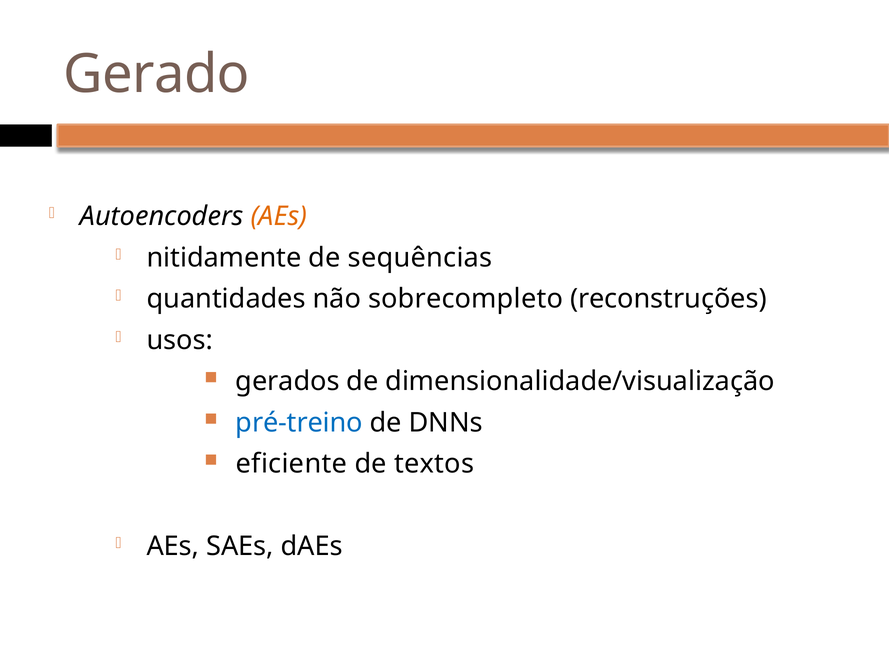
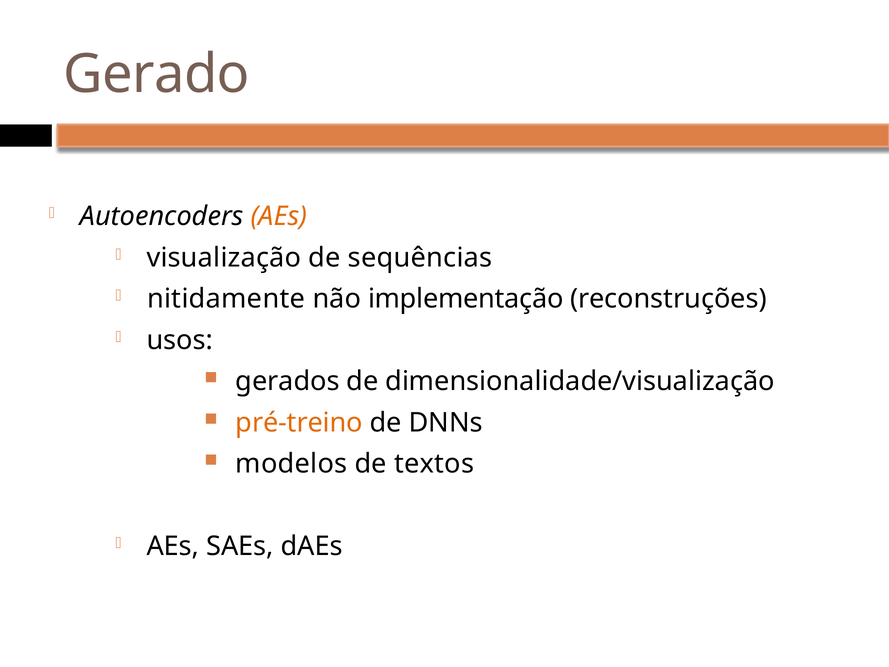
nitidamente: nitidamente -> visualização
quantidades: quantidades -> nitidamente
sobrecompleto: sobrecompleto -> implementação
pré-treino colour: blue -> orange
eficiente: eficiente -> modelos
